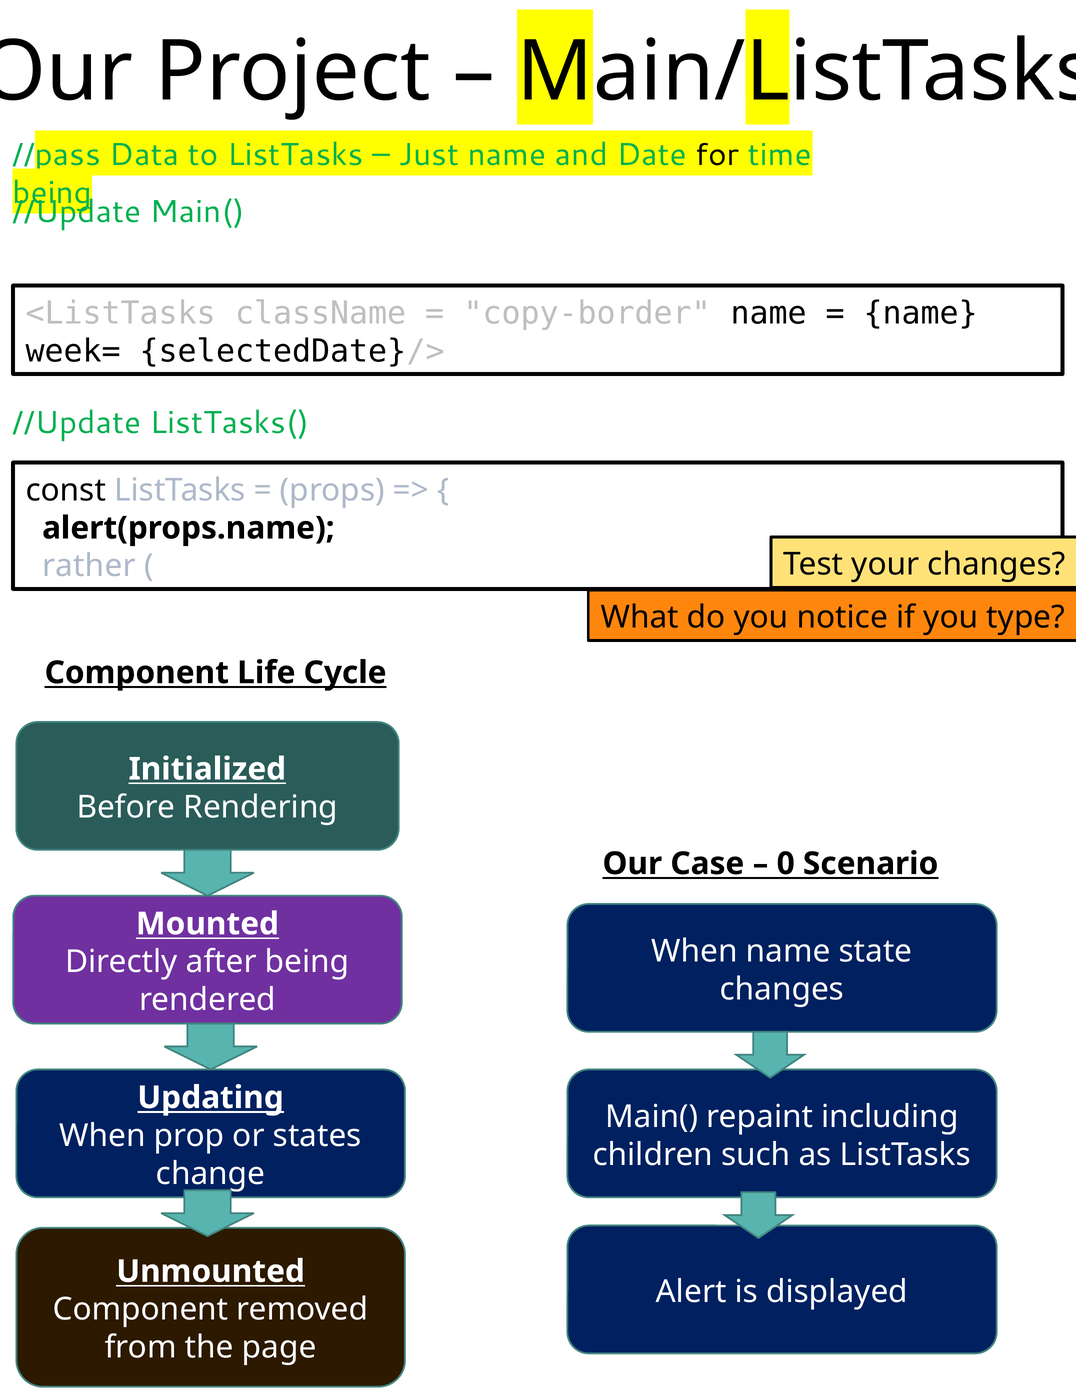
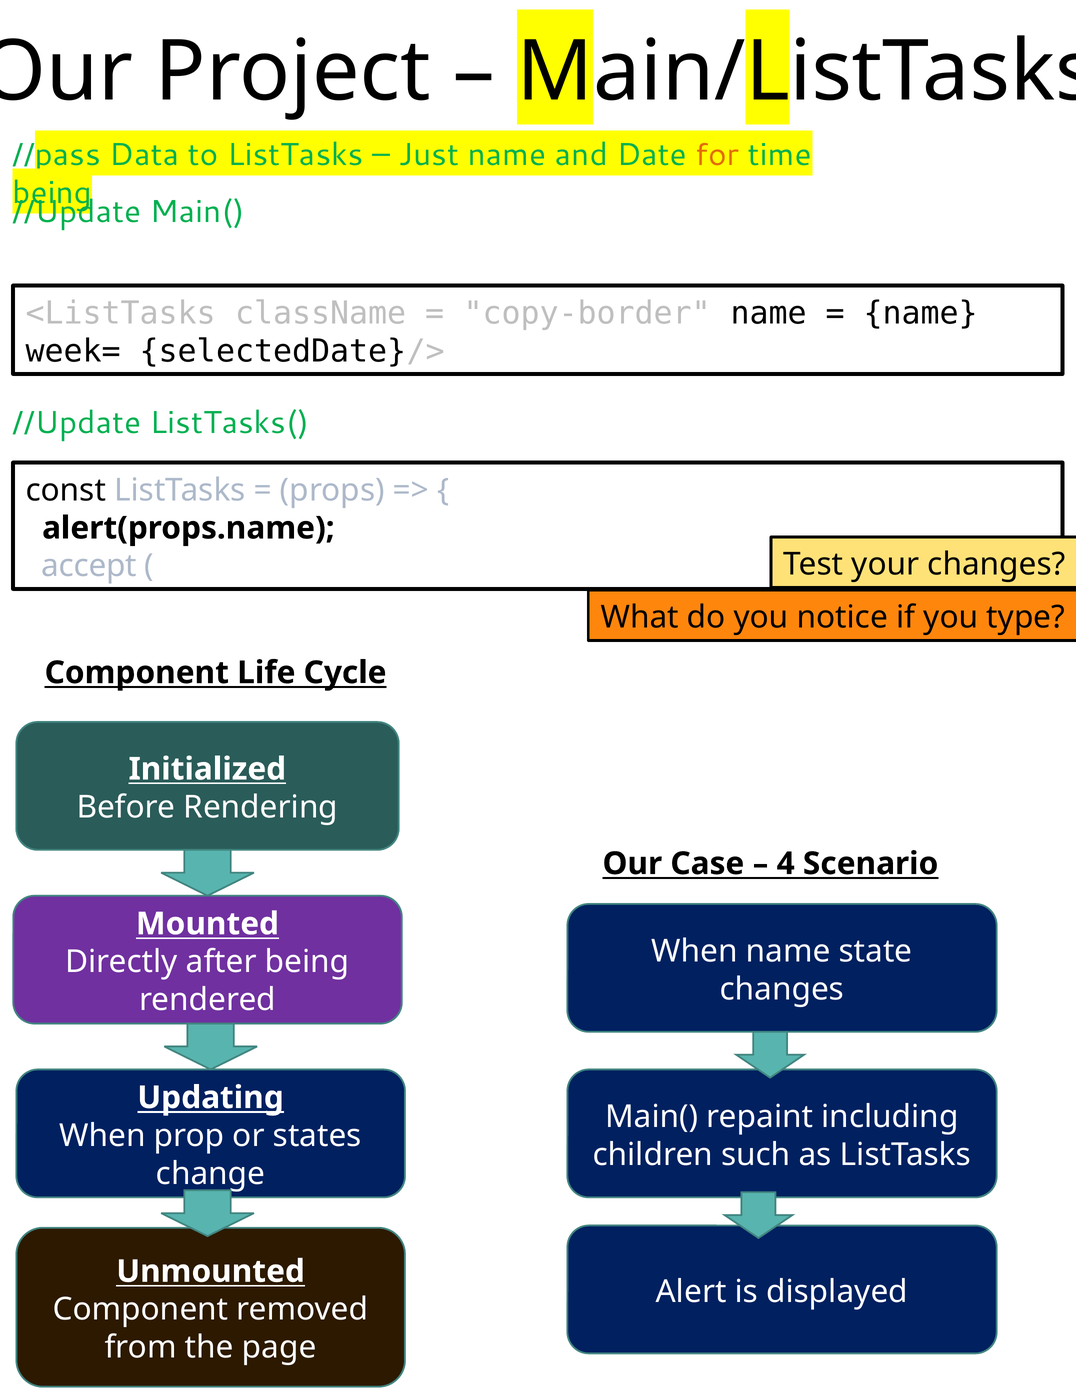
for colour: black -> orange
rather: rather -> accept
0: 0 -> 4
